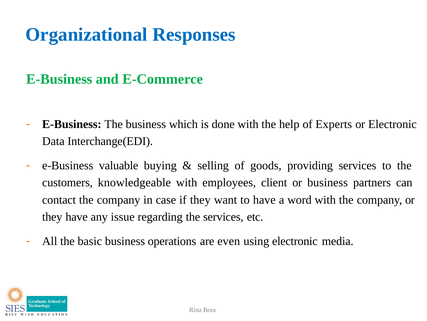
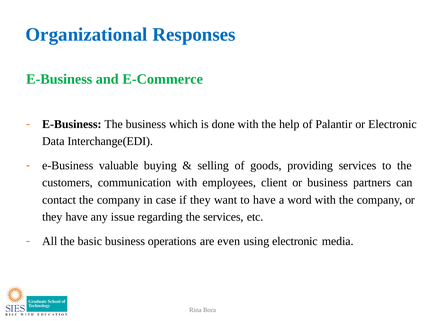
Experts: Experts -> Palantir
knowledgeable: knowledgeable -> communication
